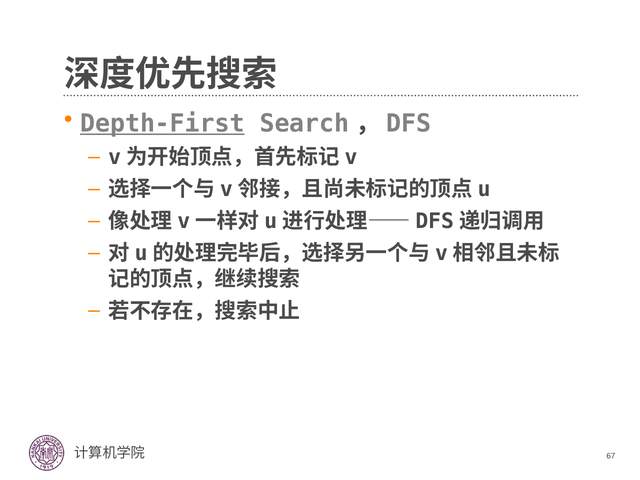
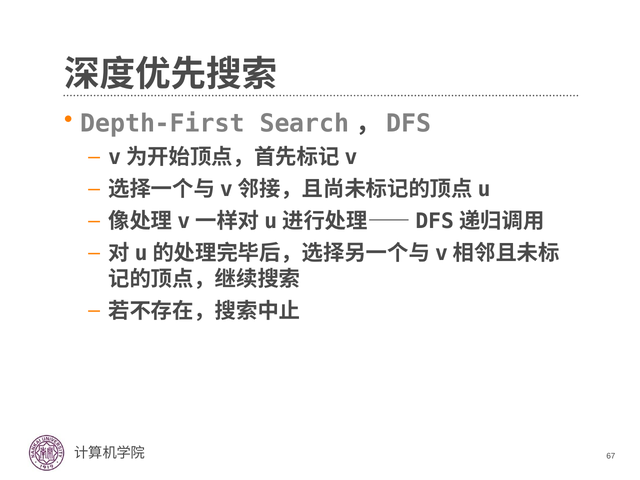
Depth-First underline: present -> none
